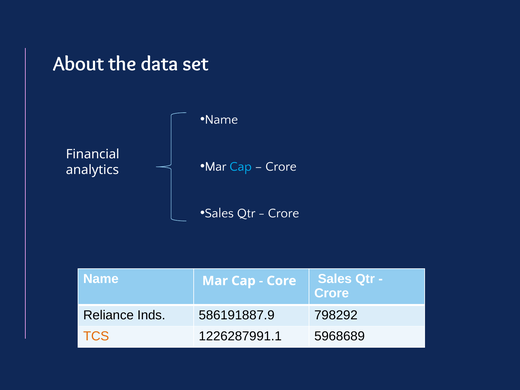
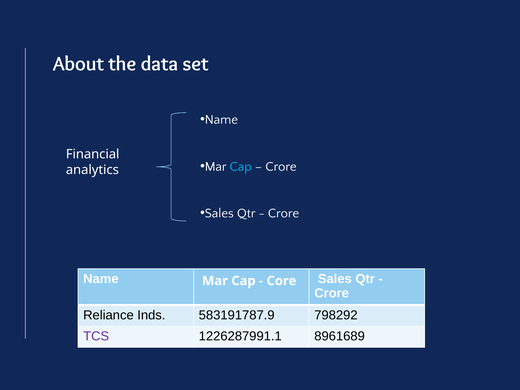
586191887.9: 586191887.9 -> 583191787.9
TCS colour: orange -> purple
5968689: 5968689 -> 8961689
